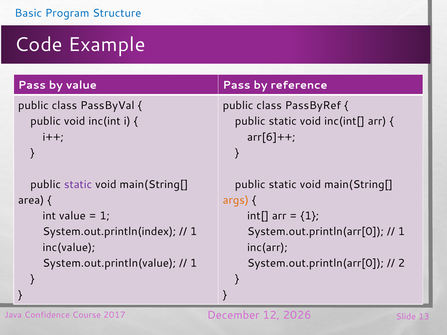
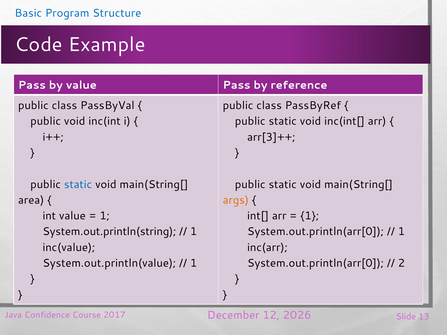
arr[6]++: arr[6]++ -> arr[3]++
static at (78, 184) colour: purple -> blue
System.out.println(index: System.out.println(index -> System.out.println(string
